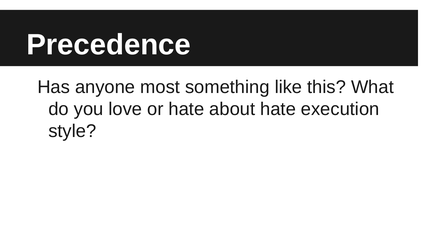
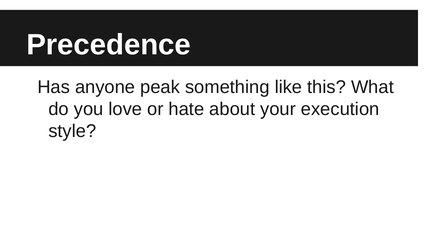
most: most -> peak
about hate: hate -> your
